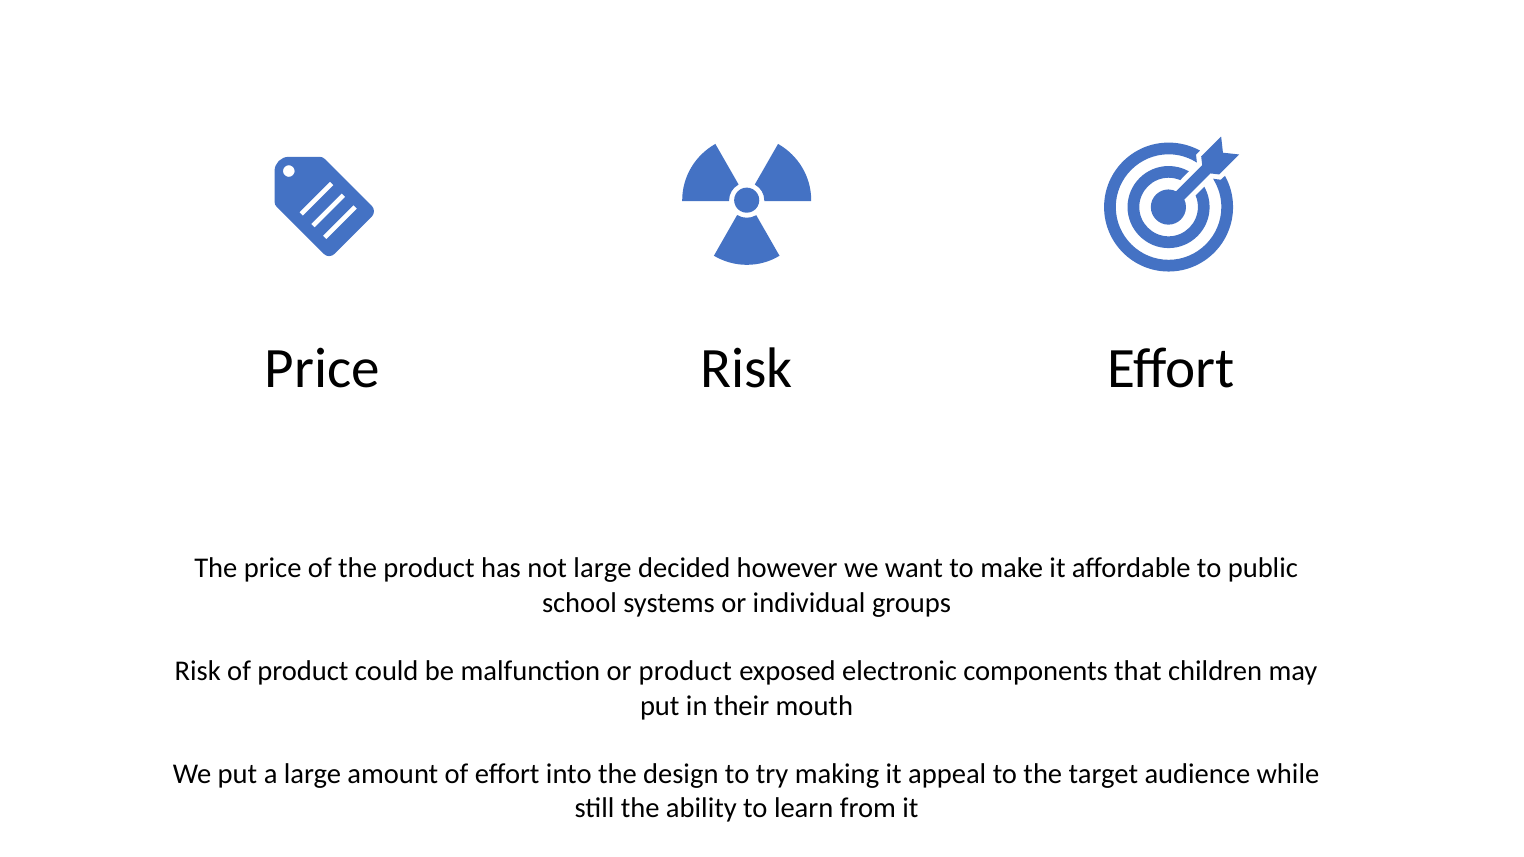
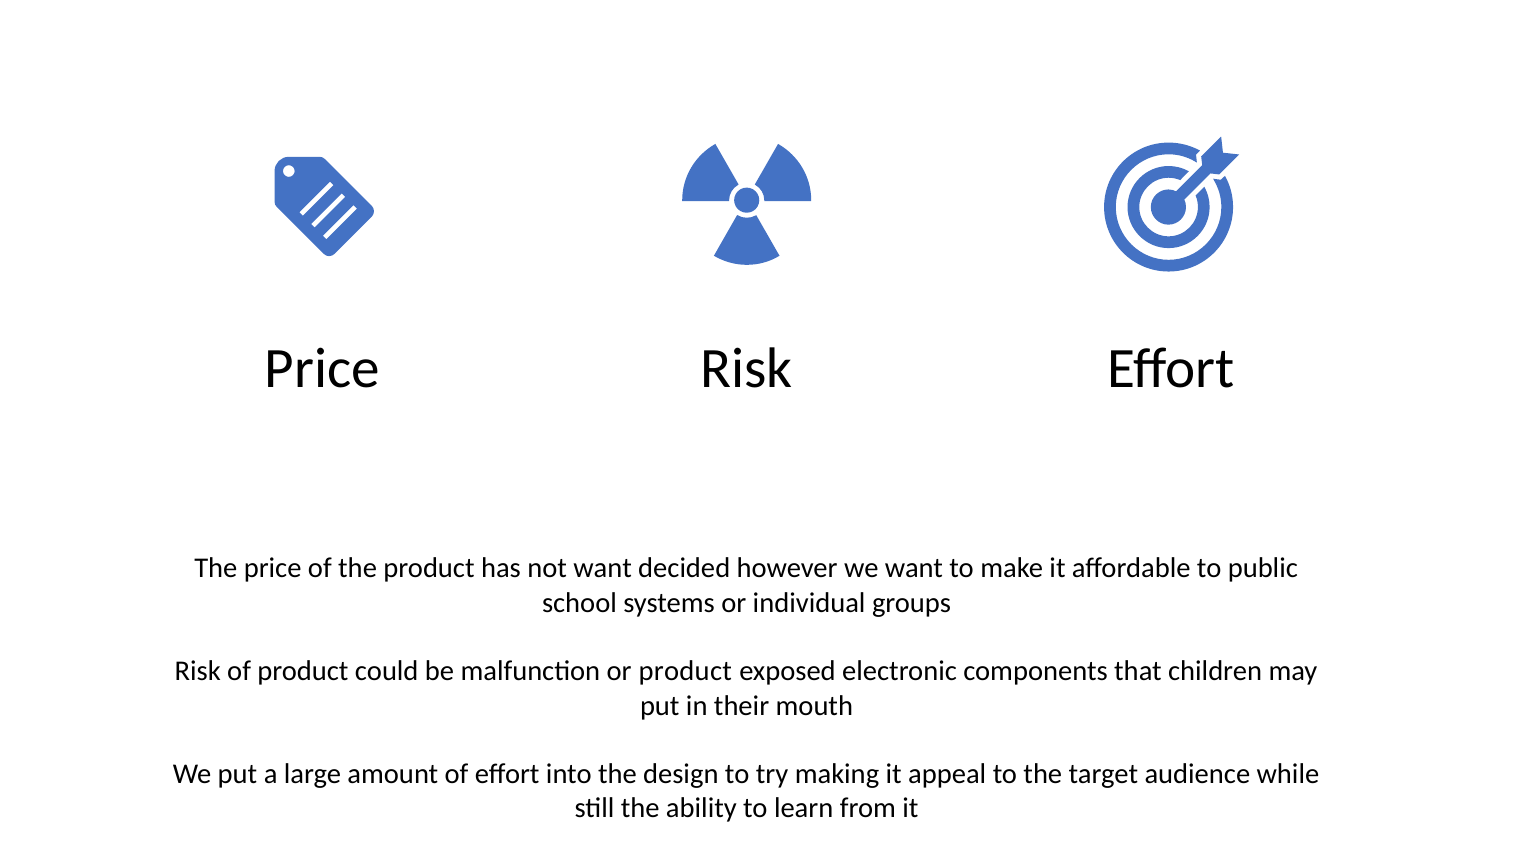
not large: large -> want
